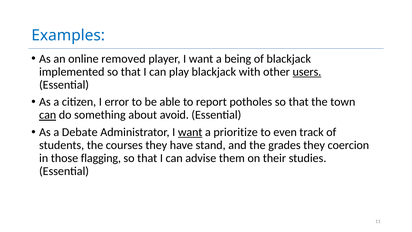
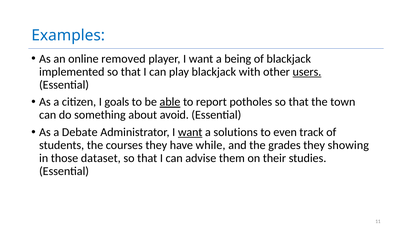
error: error -> goals
able underline: none -> present
can at (48, 115) underline: present -> none
prioritize: prioritize -> solutions
stand: stand -> while
coercion: coercion -> showing
flagging: flagging -> dataset
